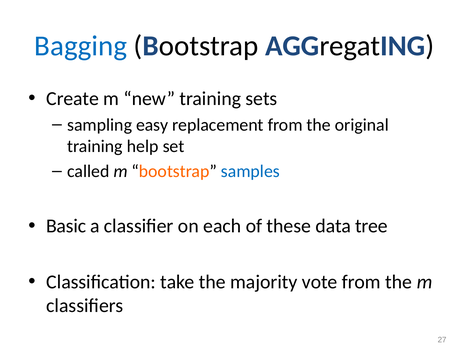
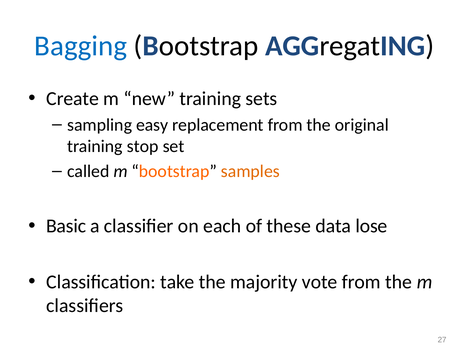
help: help -> stop
samples colour: blue -> orange
tree: tree -> lose
